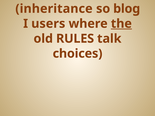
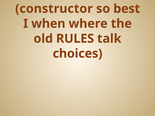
inheritance: inheritance -> constructor
blog: blog -> best
users: users -> when
the underline: present -> none
